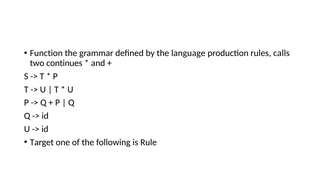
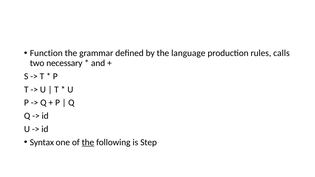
continues: continues -> necessary
Target: Target -> Syntax
the at (88, 142) underline: none -> present
Rule: Rule -> Step
